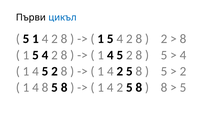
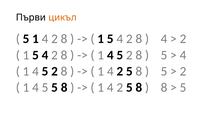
цикъл colour: blue -> orange
2 at (164, 39): 2 -> 4
8 at (183, 39): 8 -> 2
8 at (45, 87): 8 -> 5
